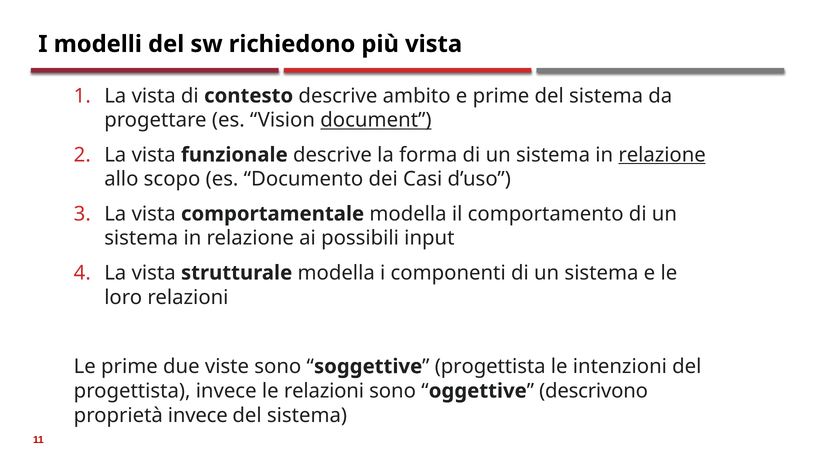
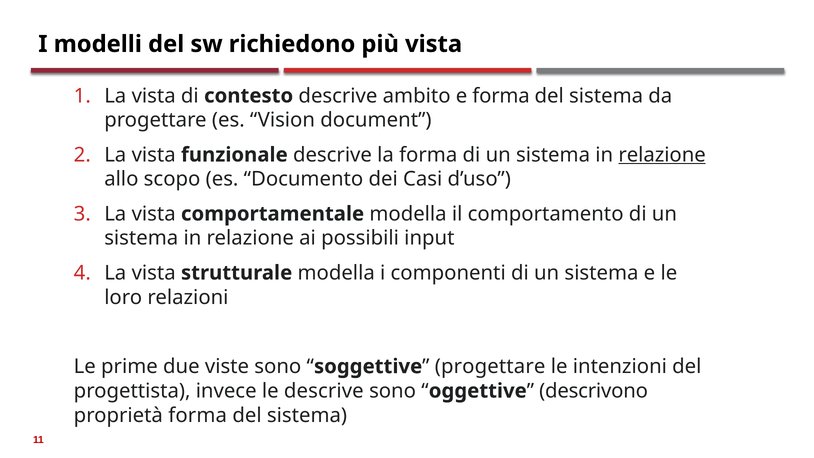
e prime: prime -> forma
document underline: present -> none
progettista at (490, 366): progettista -> progettare
le relazioni: relazioni -> descrive
proprietà invece: invece -> forma
